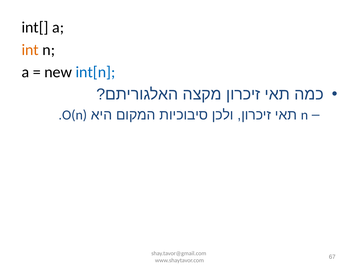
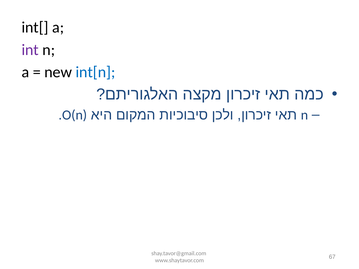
int colour: orange -> purple
